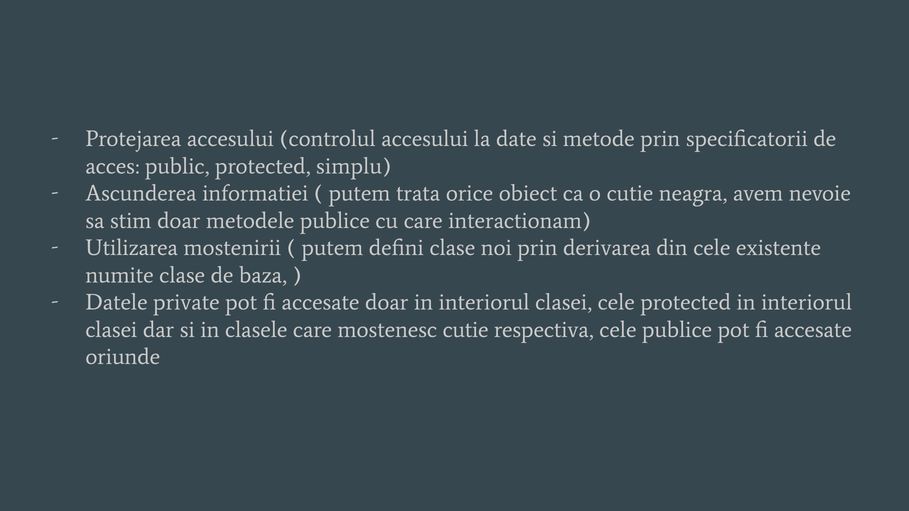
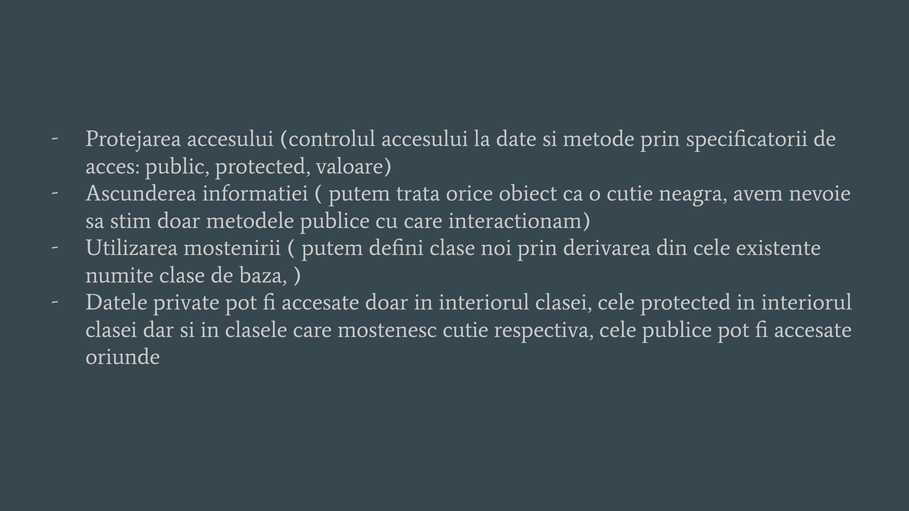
simplu: simplu -> valoare
